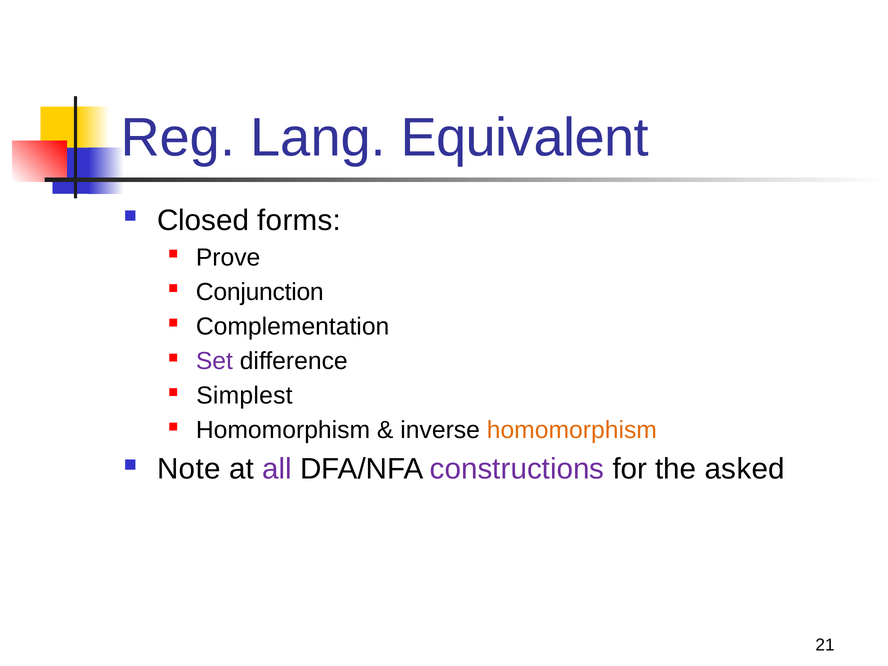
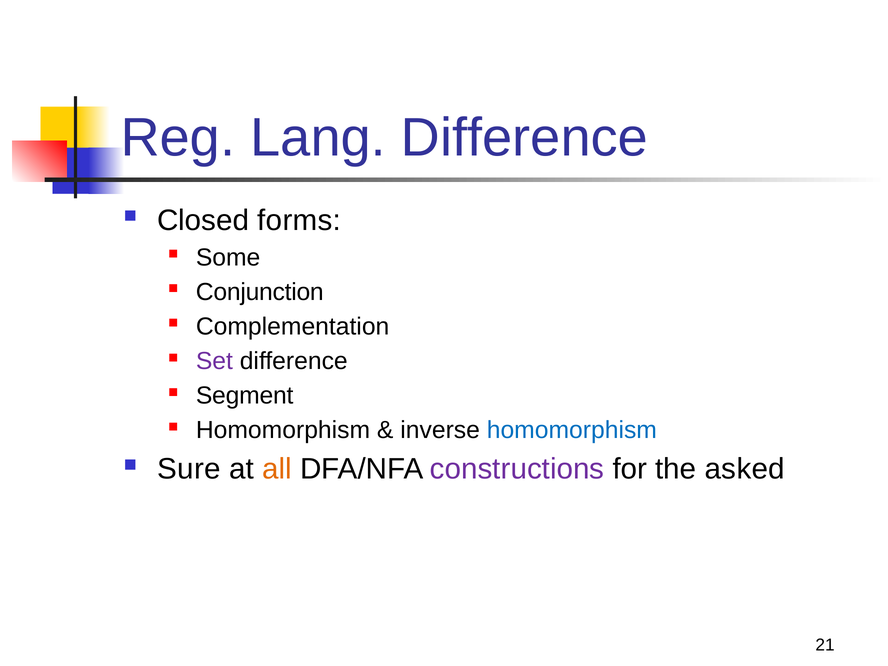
Lang Equivalent: Equivalent -> Difference
Prove: Prove -> Some
Simplest: Simplest -> Segment
homomorphism at (572, 430) colour: orange -> blue
Note: Note -> Sure
all colour: purple -> orange
